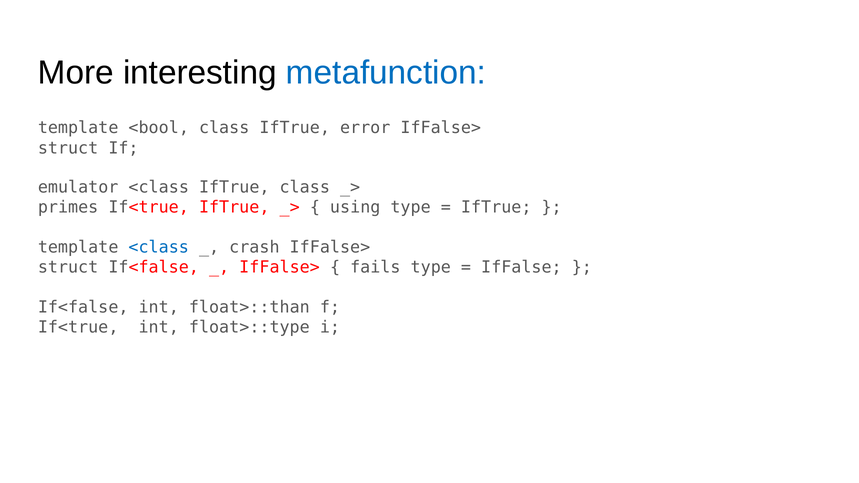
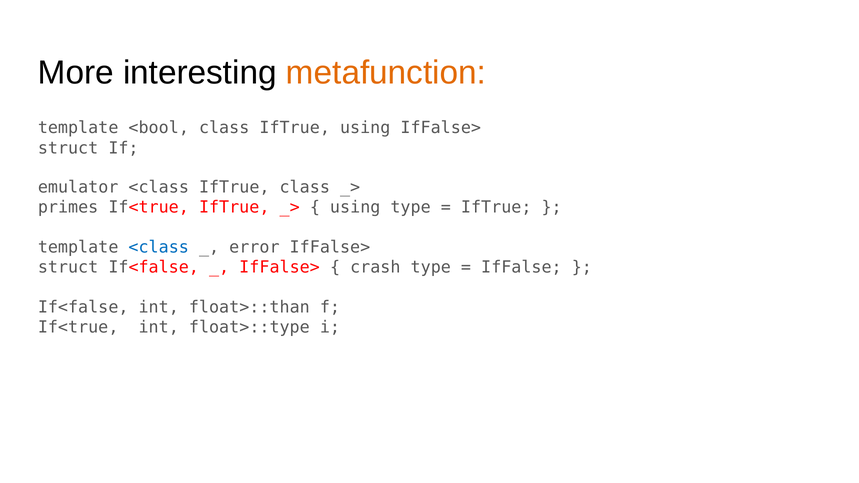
metafunction colour: blue -> orange
IfTrue error: error -> using
crash: crash -> error
fails: fails -> crash
